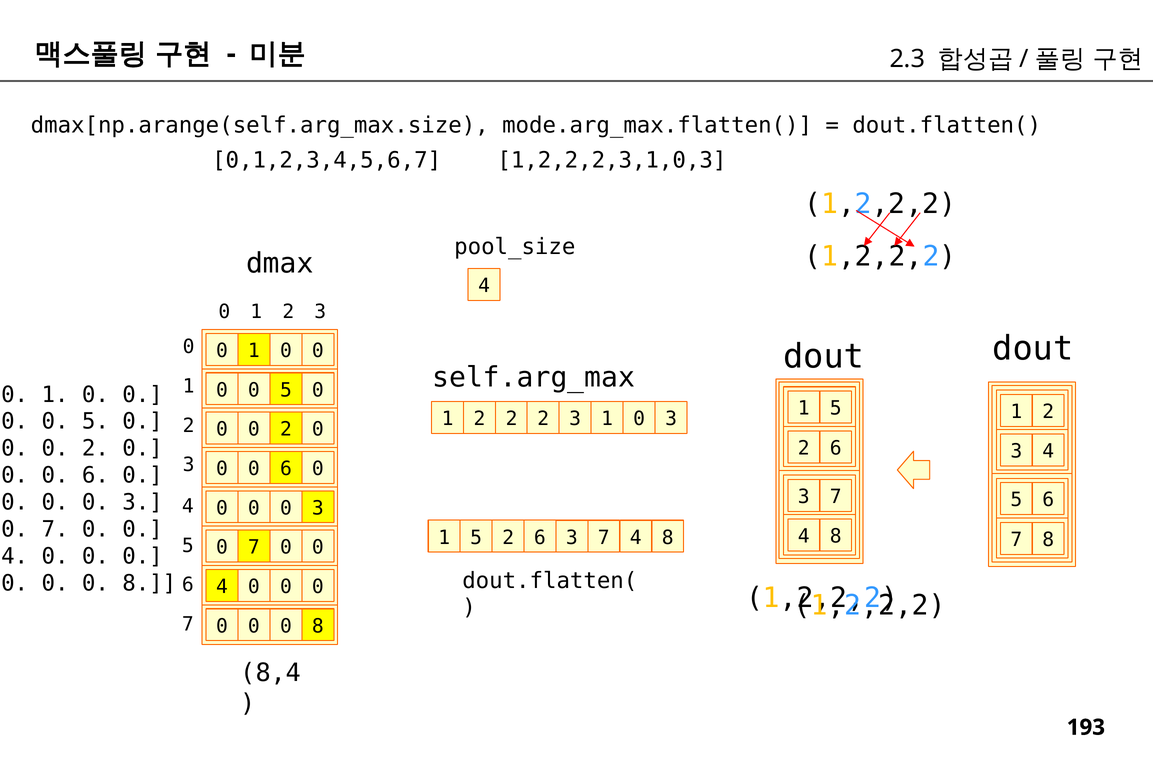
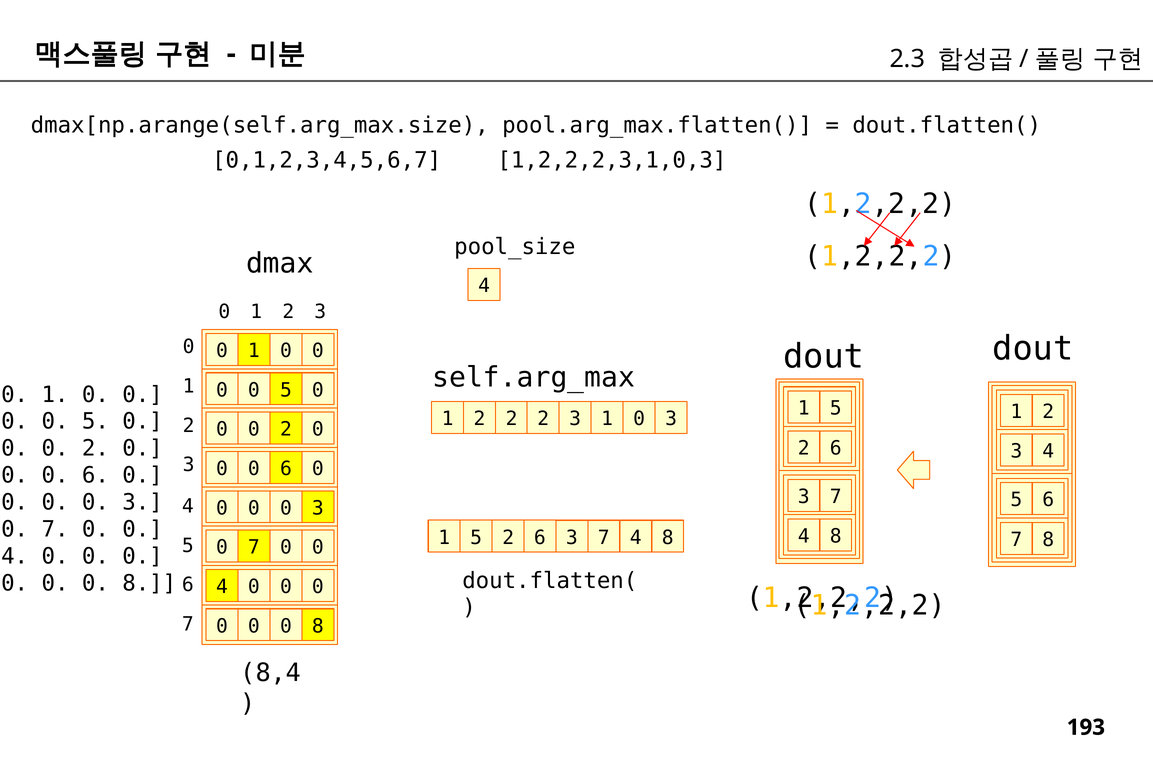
mode.arg_max.flatten(: mode.arg_max.flatten( -> pool.arg_max.flatten(
